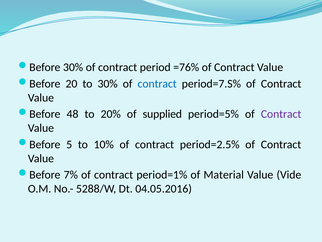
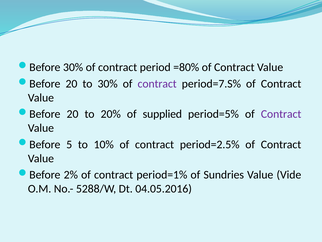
=76%: =76% -> =80%
contract at (157, 84) colour: blue -> purple
48 at (72, 114): 48 -> 20
7%: 7% -> 2%
Material: Material -> Sundries
